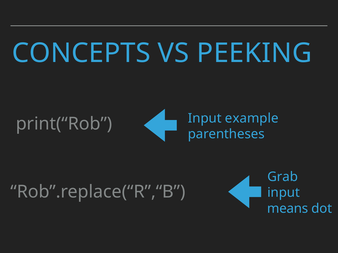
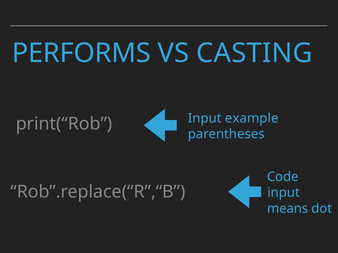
CONCEPTS: CONCEPTS -> PERFORMS
PEEKING: PEEKING -> CASTING
Grab: Grab -> Code
